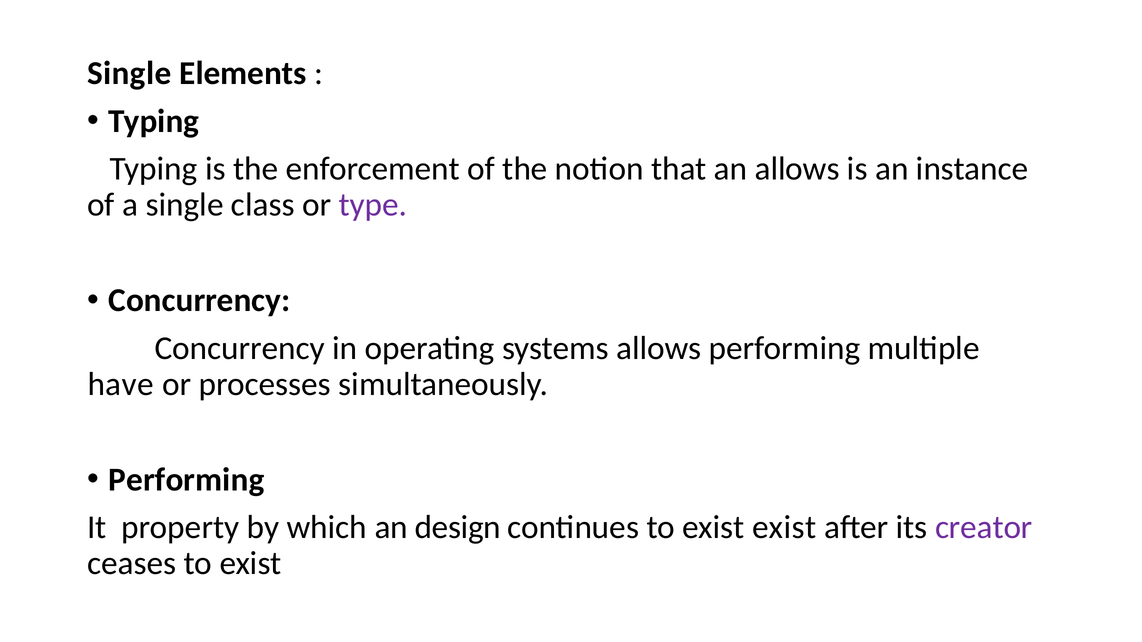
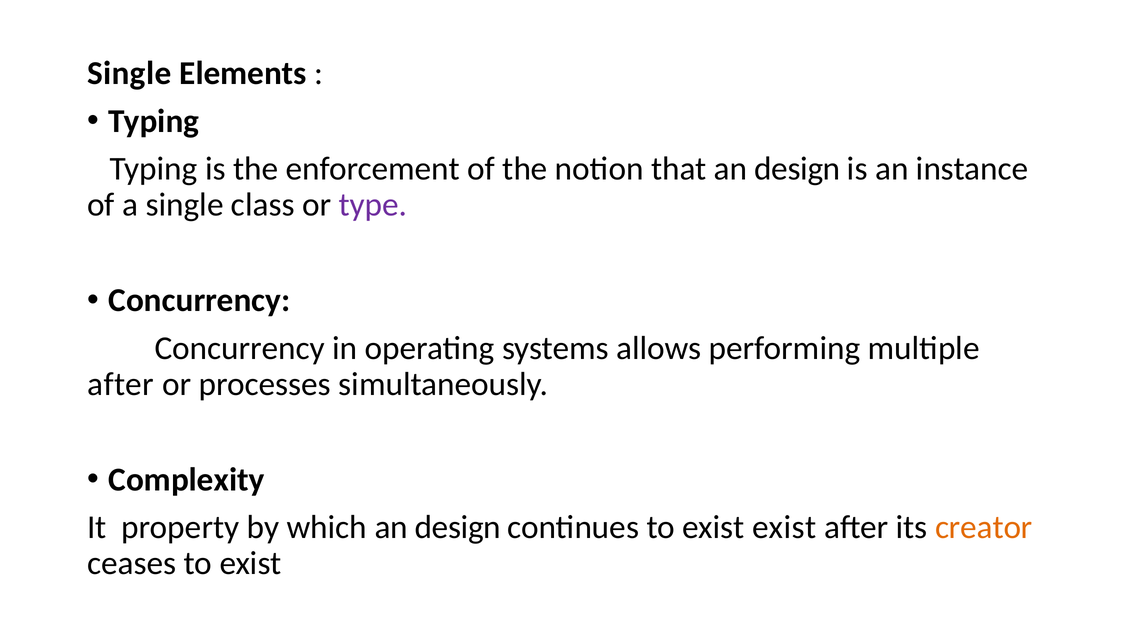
that an allows: allows -> design
have at (121, 384): have -> after
Performing at (186, 480): Performing -> Complexity
creator colour: purple -> orange
